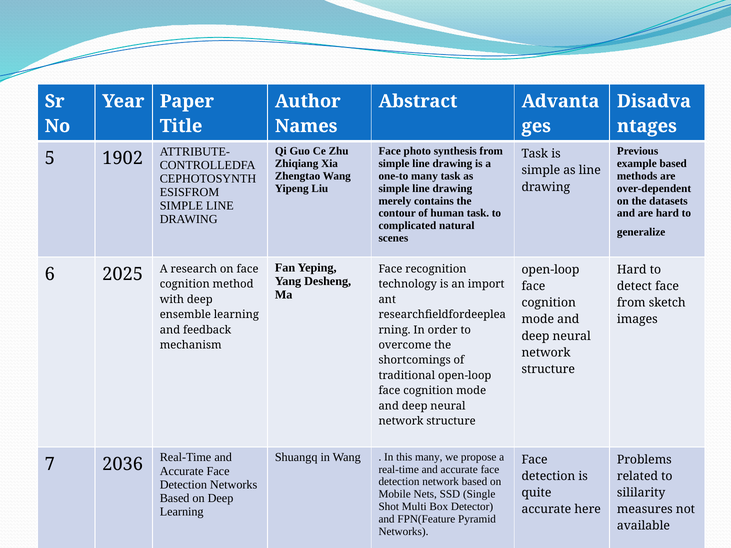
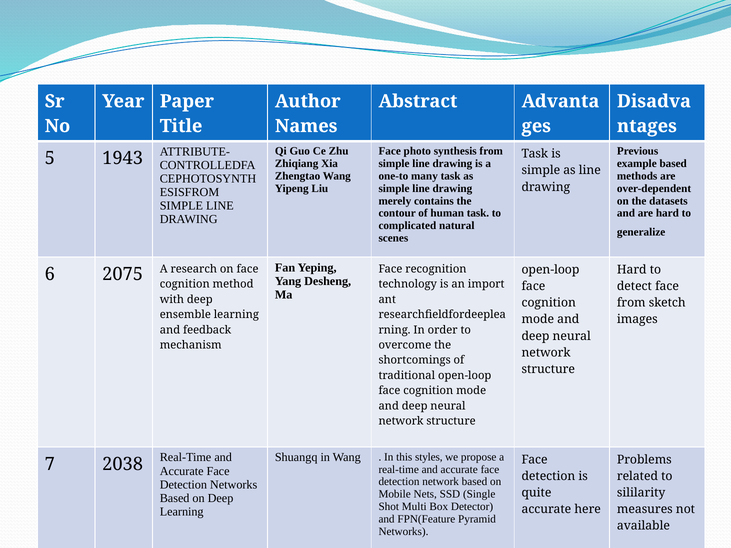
1902: 1902 -> 1943
2025: 2025 -> 2075
this many: many -> styles
2036: 2036 -> 2038
